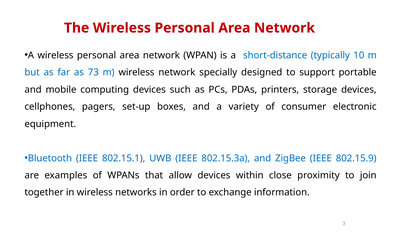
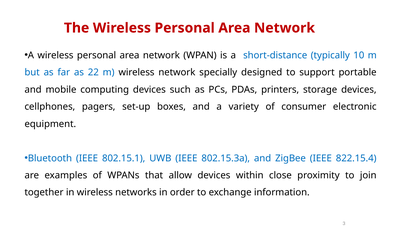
73: 73 -> 22
802.15.9: 802.15.9 -> 822.15.4
